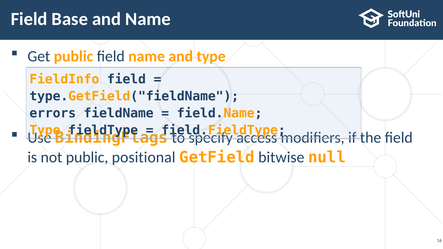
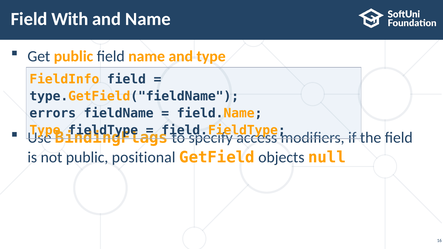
Base: Base -> With
bitwise: bitwise -> objects
